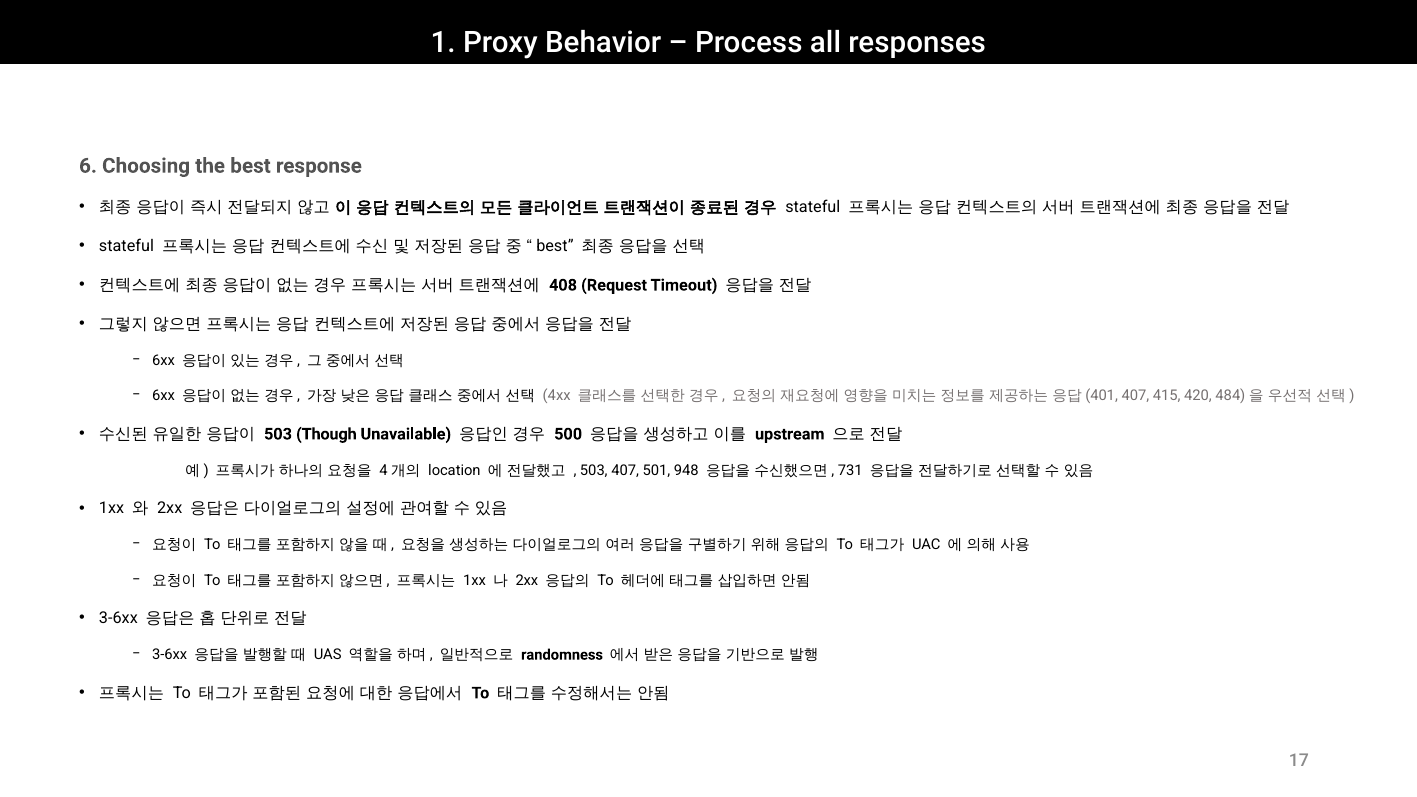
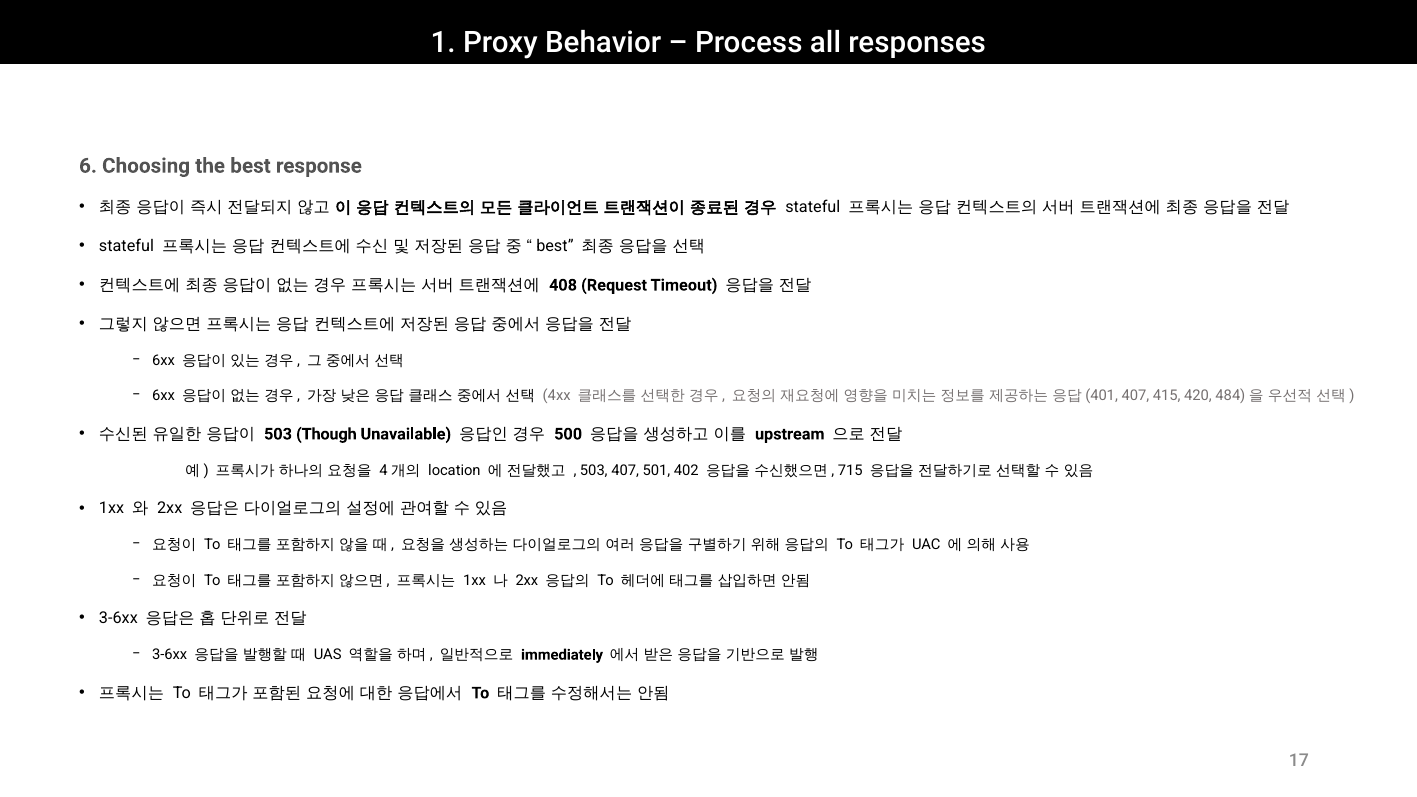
948: 948 -> 402
731: 731 -> 715
randomness: randomness -> immediately
